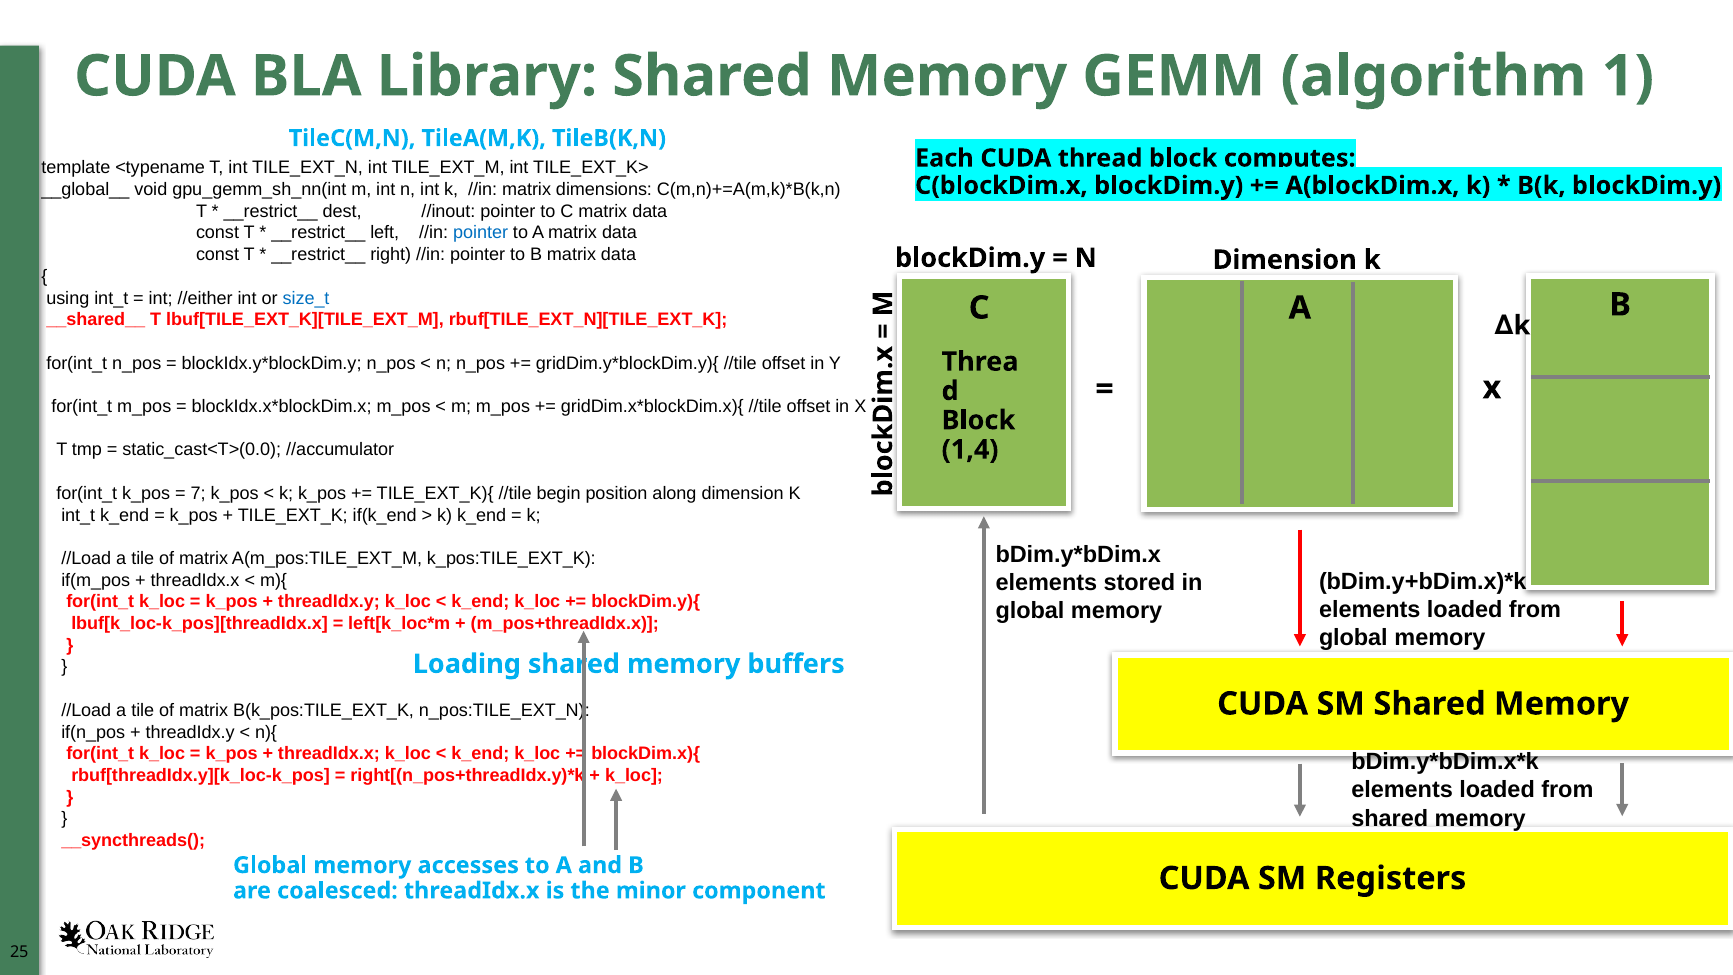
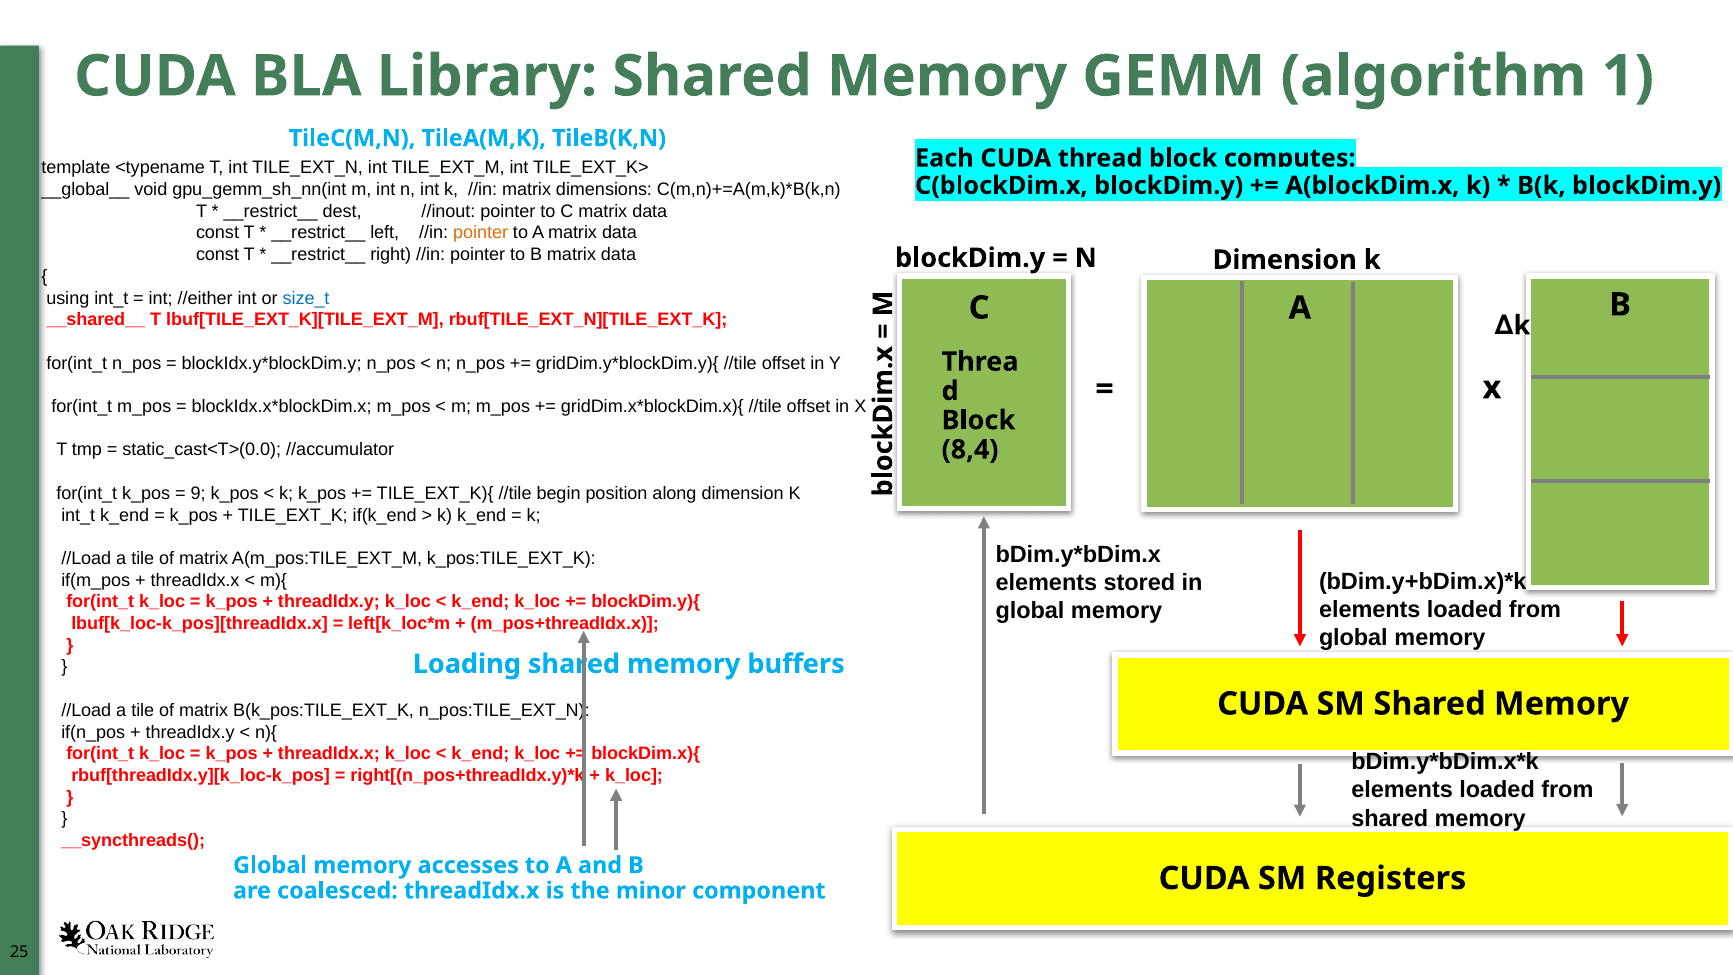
pointer at (481, 233) colour: blue -> orange
1,4: 1,4 -> 8,4
7: 7 -> 9
